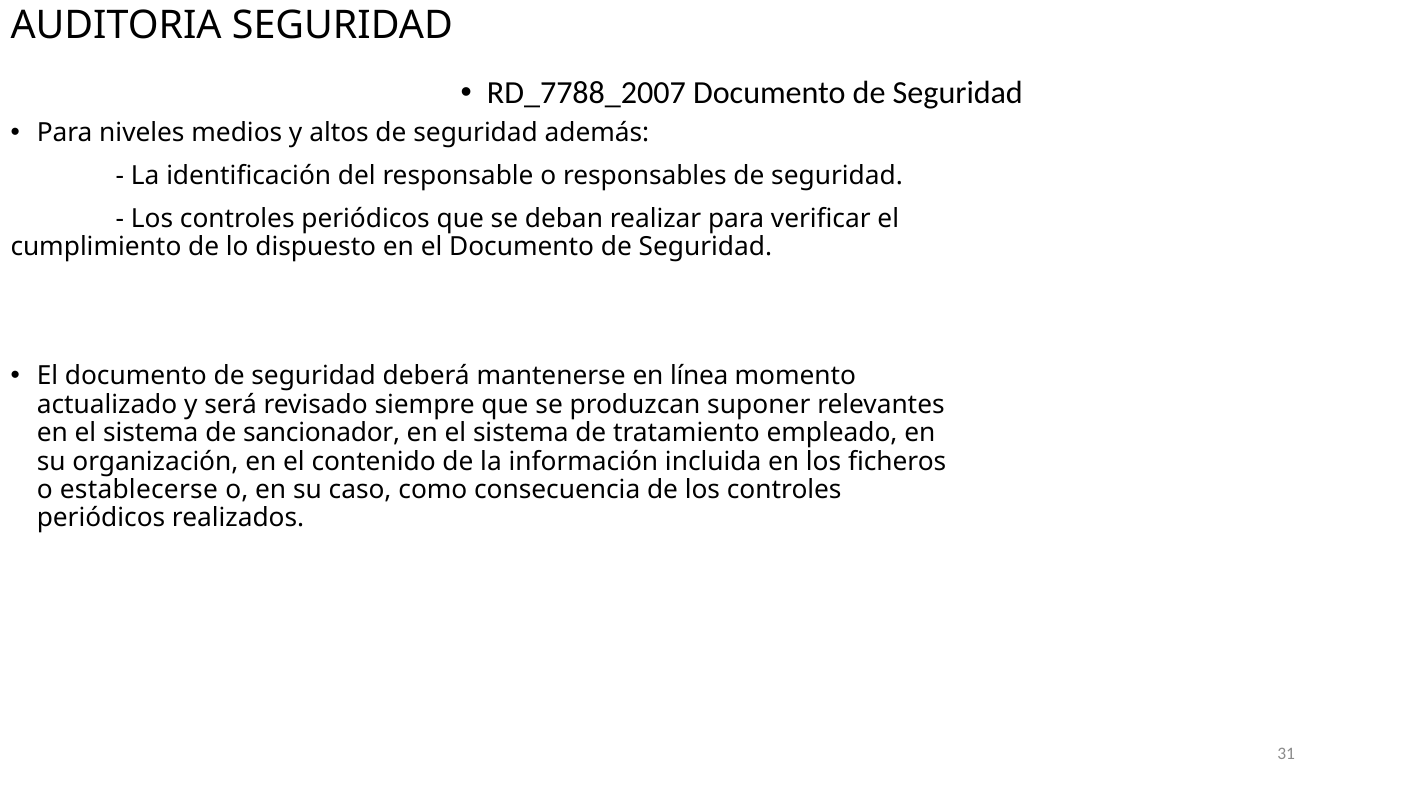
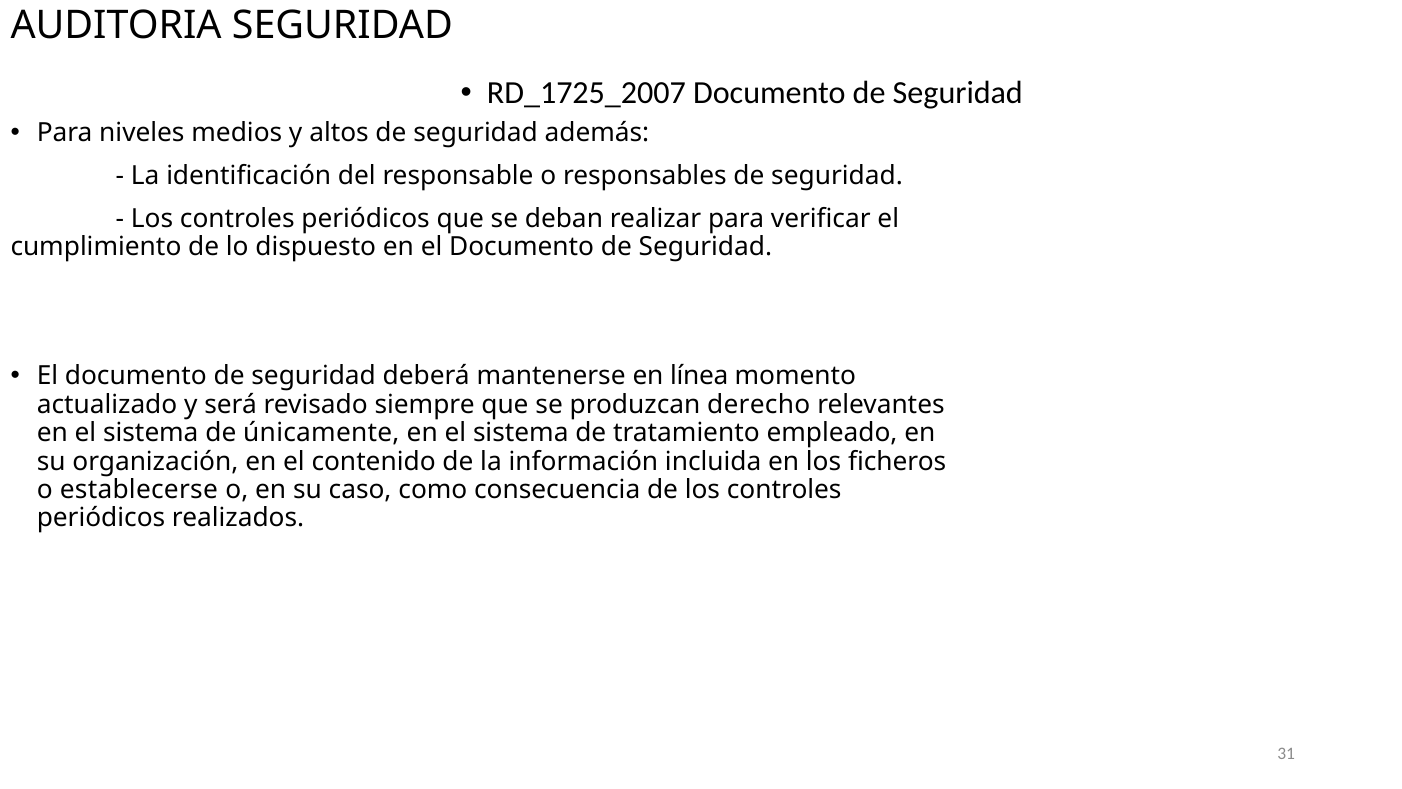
RD_7788_2007: RD_7788_2007 -> RD_1725_2007
suponer: suponer -> derecho
sancionador: sancionador -> únicamente
